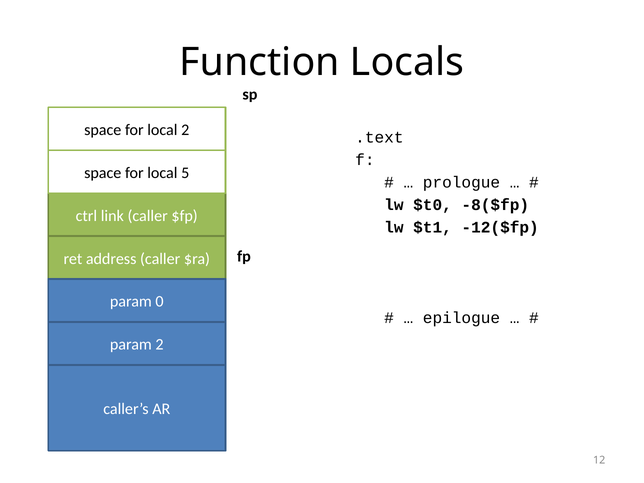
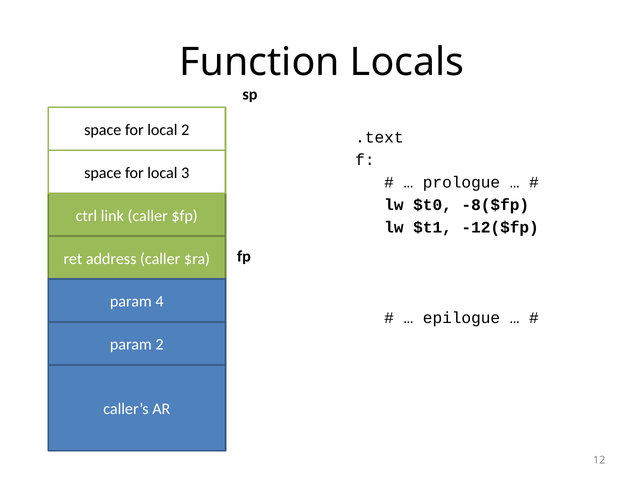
5: 5 -> 3
0: 0 -> 4
